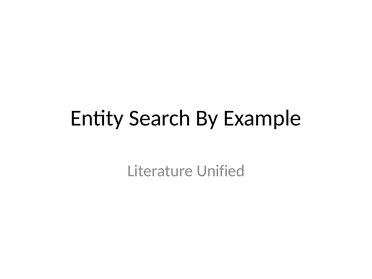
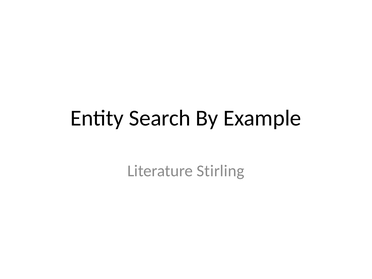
Unified: Unified -> Stirling
